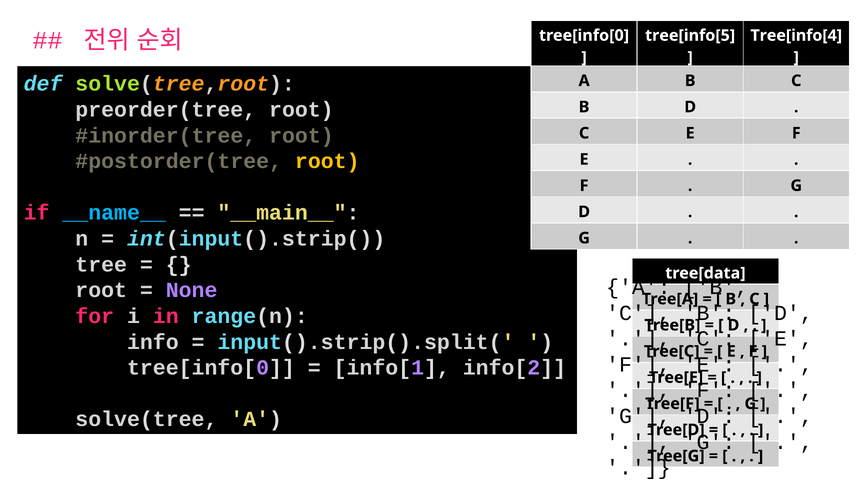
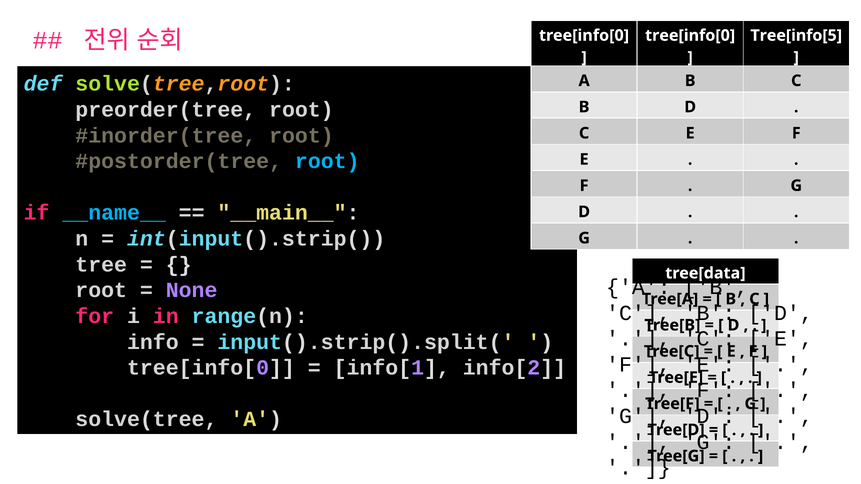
tree[info[5 at (690, 35): tree[info[5 -> tree[info[0
Tree[info[4: Tree[info[4 -> Tree[info[5
root at (327, 161) colour: yellow -> light blue
